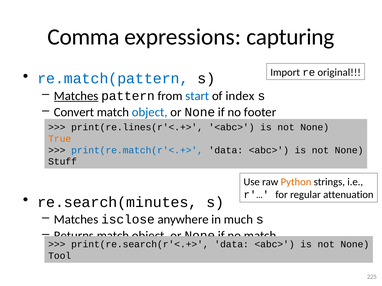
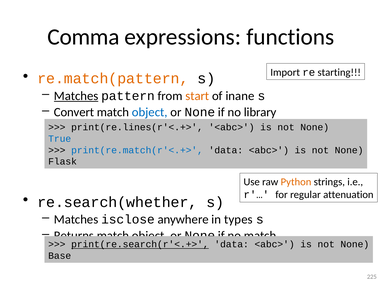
capturing: capturing -> functions
original: original -> starting
re.match(pattern colour: blue -> orange
start colour: blue -> orange
index: index -> inane
footer: footer -> library
True colour: orange -> blue
Stuff: Stuff -> Flask
re.search(minutes: re.search(minutes -> re.search(whether
much: much -> types
print(re.search(r'<.+> underline: none -> present
Tool: Tool -> Base
